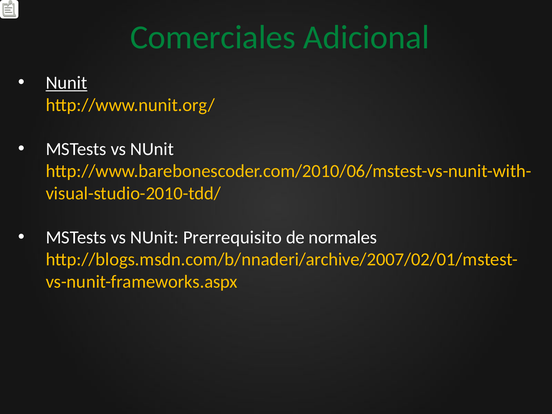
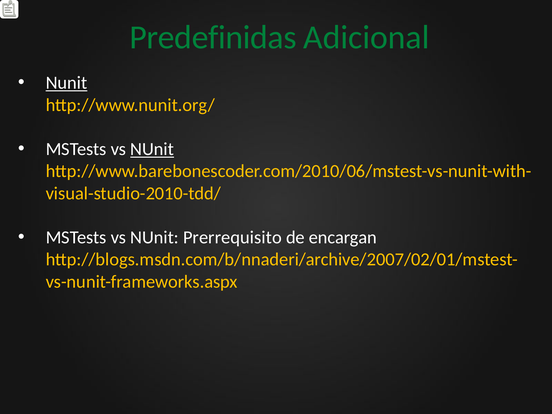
Comerciales: Comerciales -> Predefinidas
NUnit at (152, 149) underline: none -> present
normales: normales -> encargan
